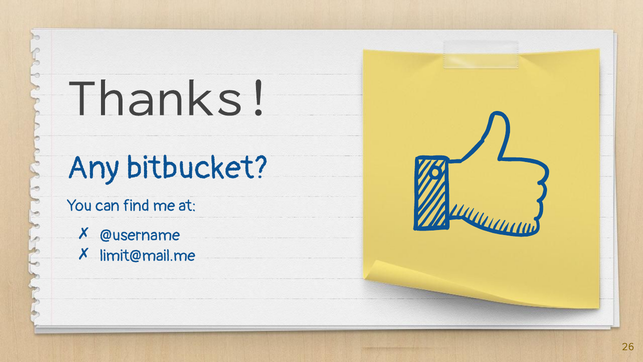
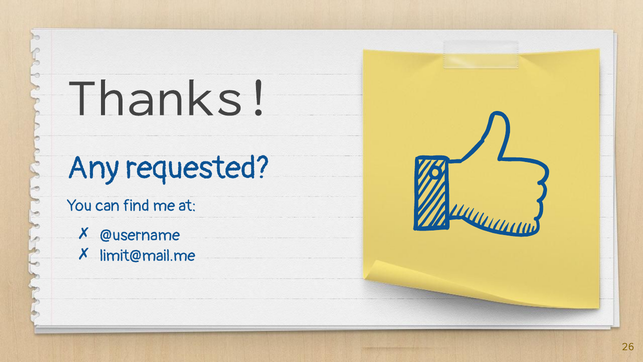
bitbucket: bitbucket -> requested
